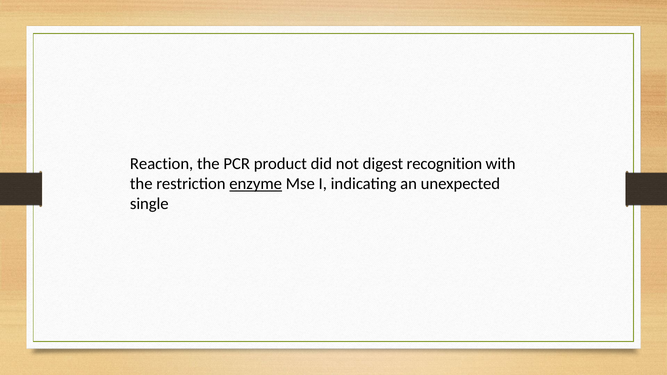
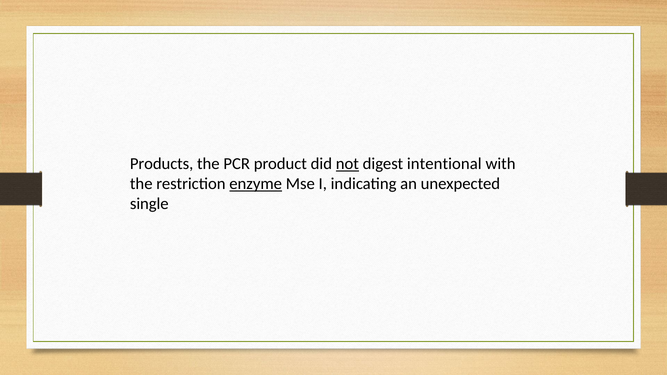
Reaction: Reaction -> Products
not underline: none -> present
recognition: recognition -> intentional
